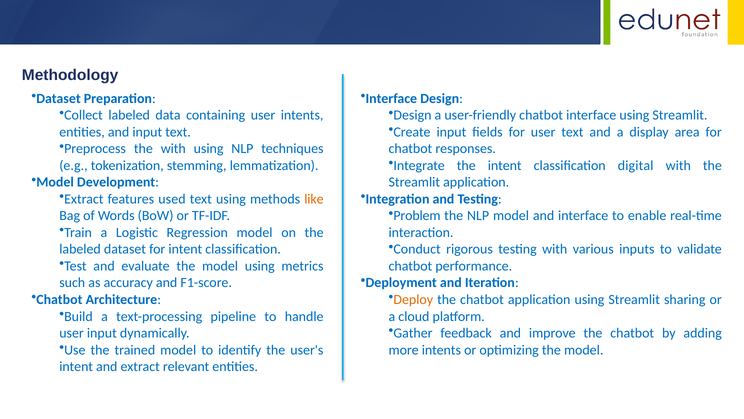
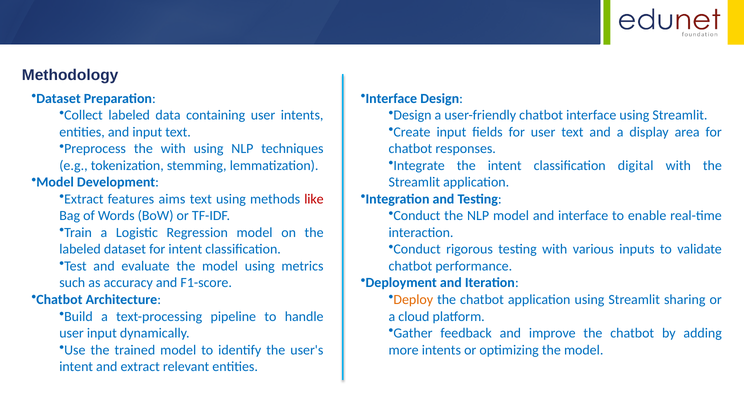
used: used -> aims
like colour: orange -> red
Problem at (417, 216): Problem -> Conduct
